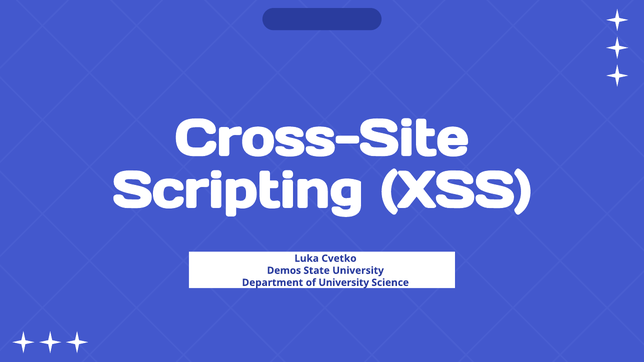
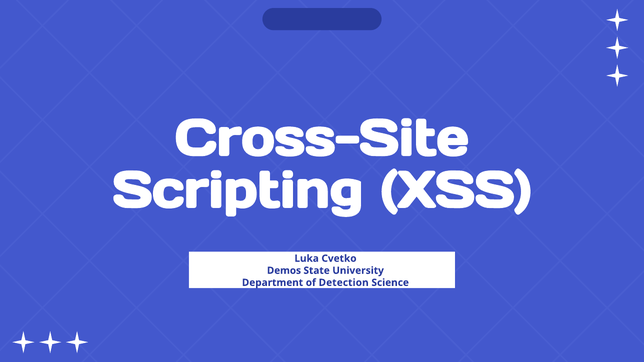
of University: University -> Detection
